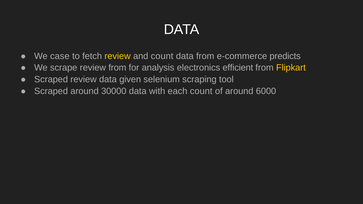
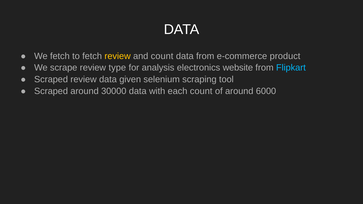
We case: case -> fetch
predicts: predicts -> product
review from: from -> type
efficient: efficient -> website
Flipkart colour: yellow -> light blue
